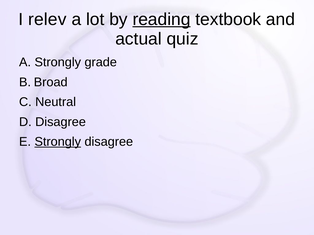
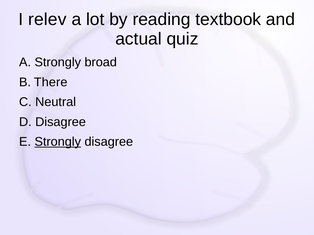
reading underline: present -> none
grade: grade -> broad
Broad: Broad -> There
